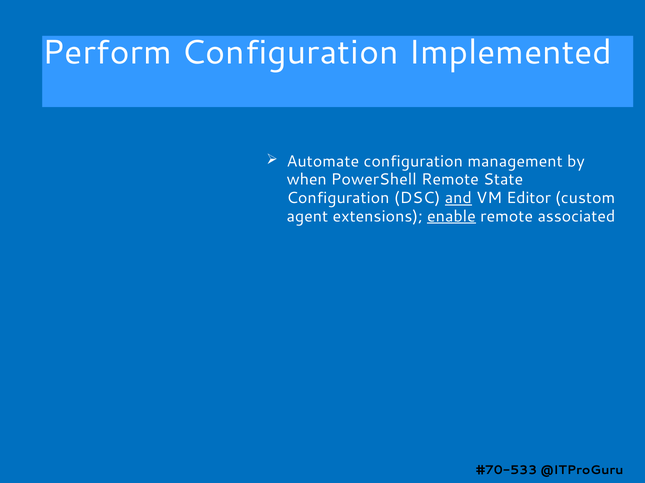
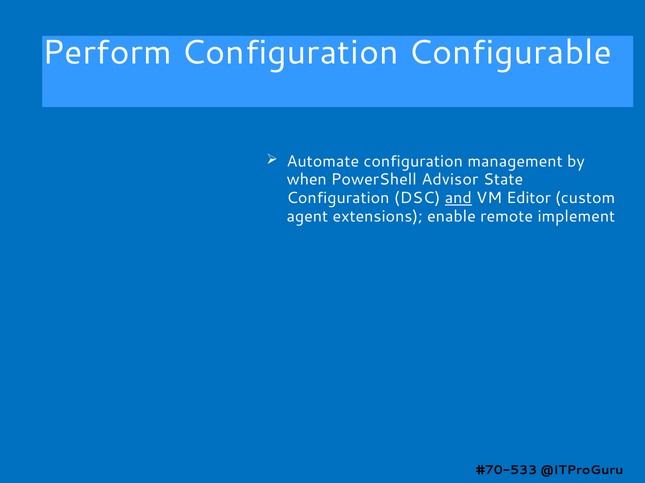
Implemented: Implemented -> Configurable
PowerShell Remote: Remote -> Advisor
enable underline: present -> none
associated: associated -> implement
